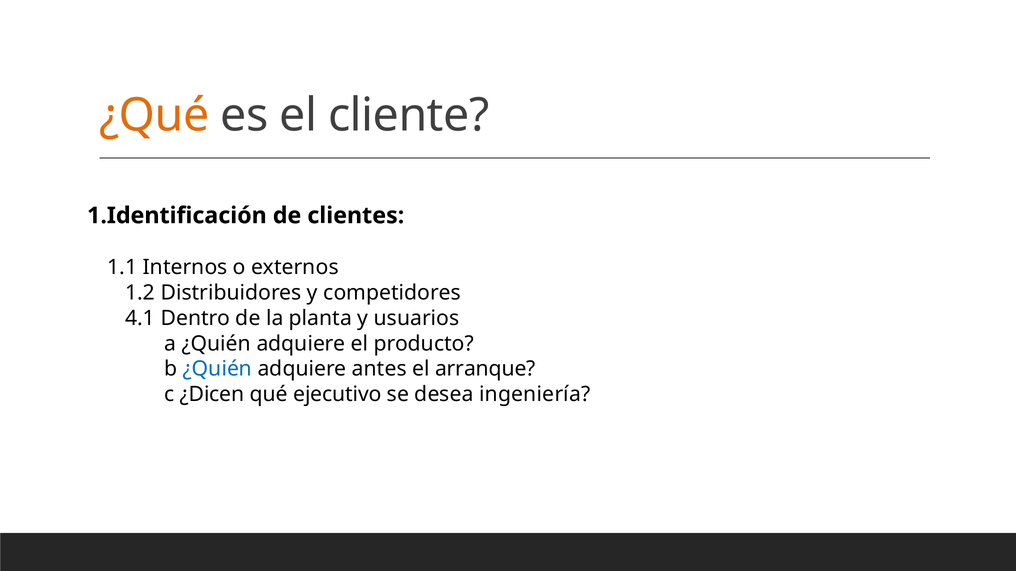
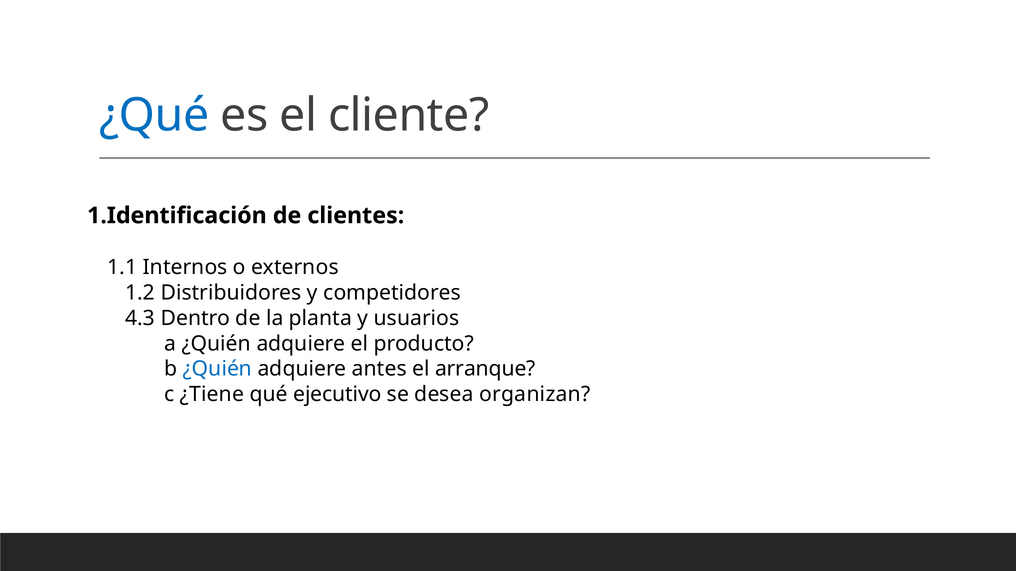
¿Qué colour: orange -> blue
4.1: 4.1 -> 4.3
¿Dicen: ¿Dicen -> ¿Tiene
ingeniería: ingeniería -> organizan
